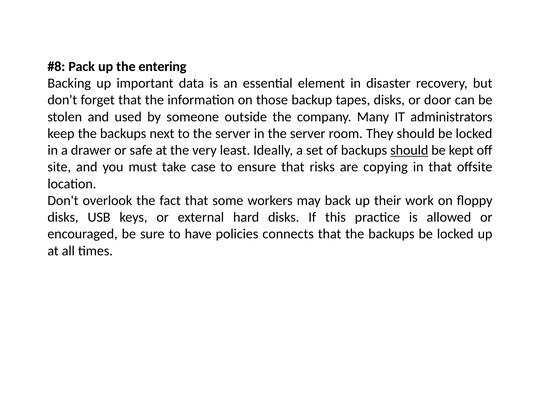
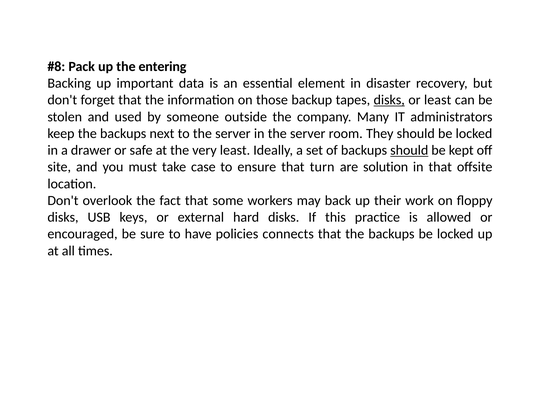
disks at (389, 100) underline: none -> present
or door: door -> least
risks: risks -> turn
copying: copying -> solution
